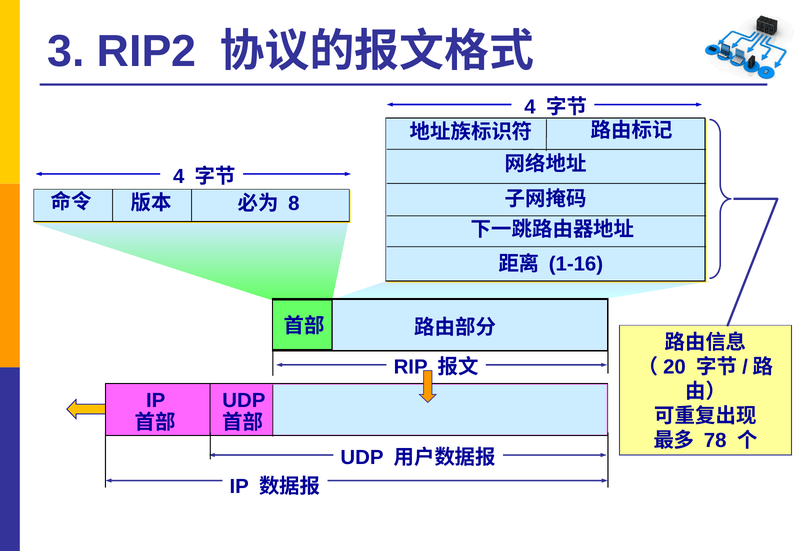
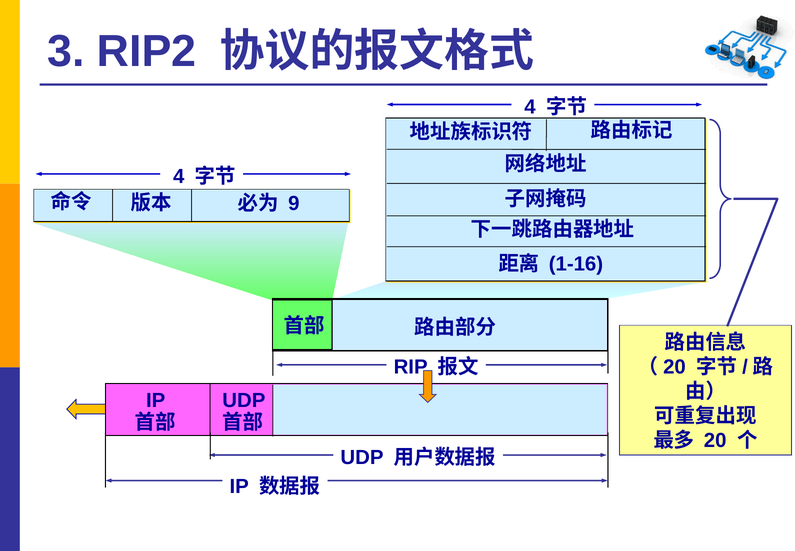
8: 8 -> 9
78: 78 -> 20
